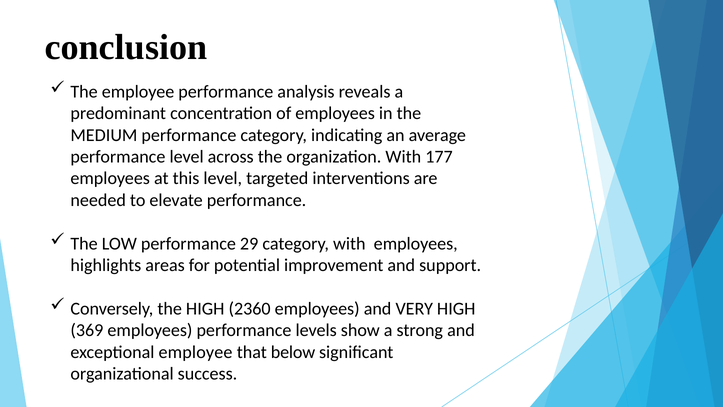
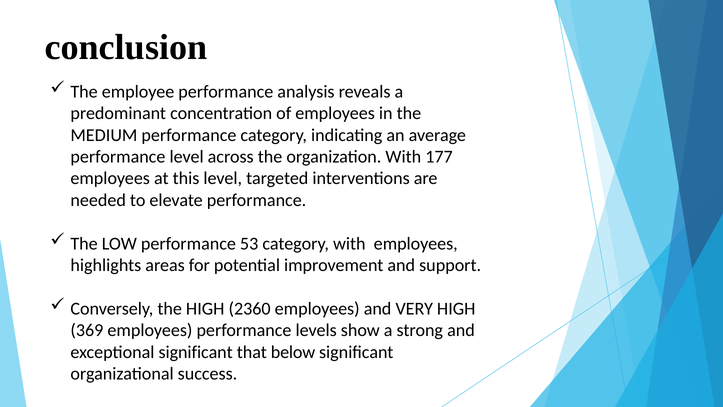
29: 29 -> 53
exceptional employee: employee -> significant
